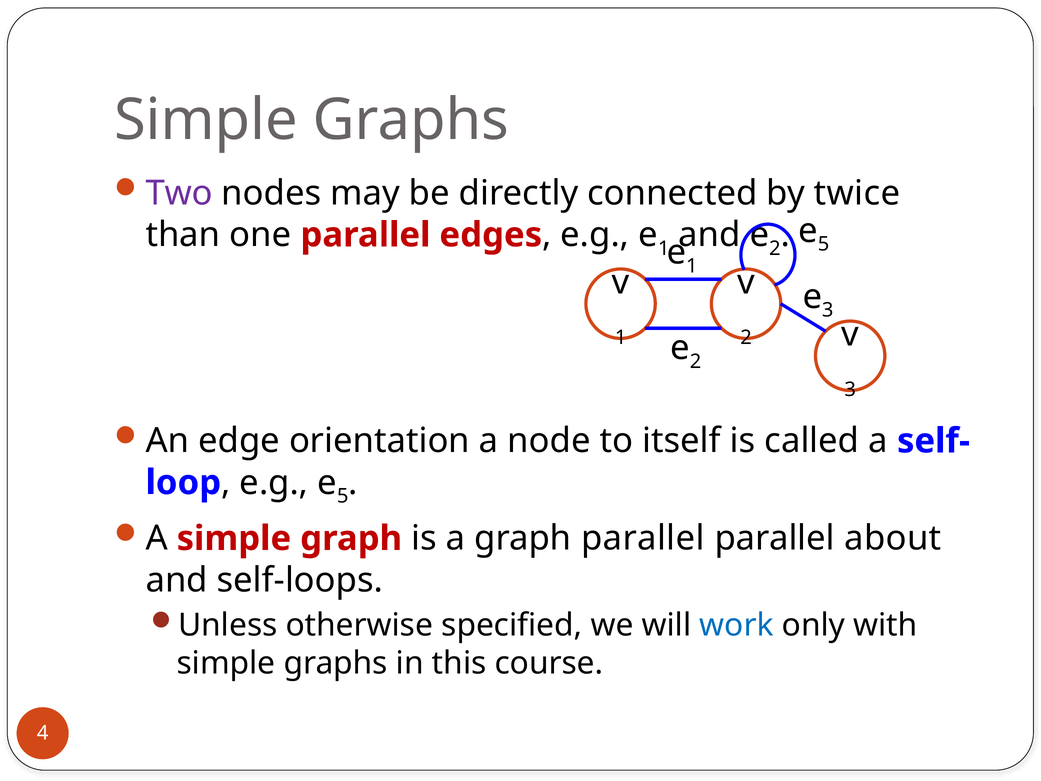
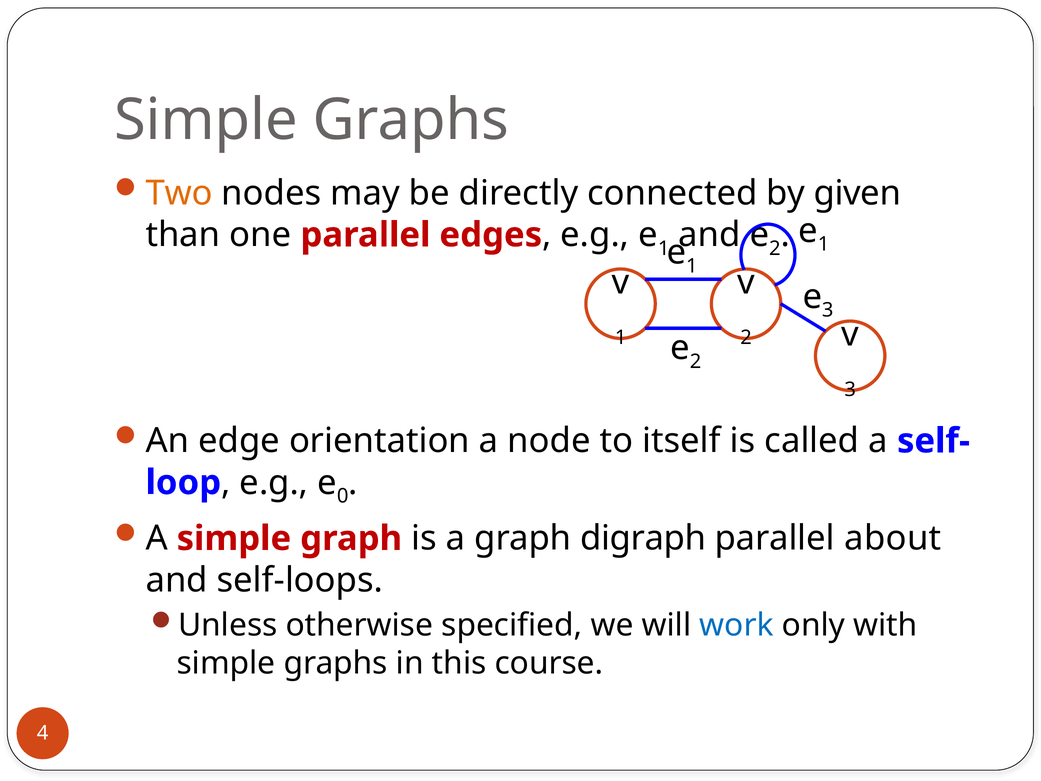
Two colour: purple -> orange
twice: twice -> given
5 at (824, 244): 5 -> 1
5 at (343, 496): 5 -> 0
graph parallel: parallel -> digraph
